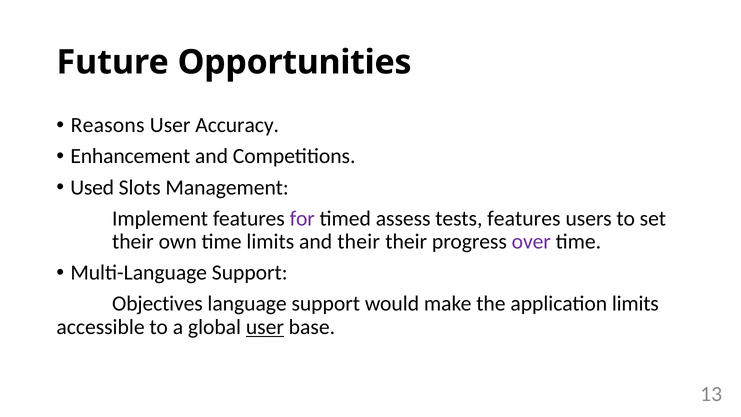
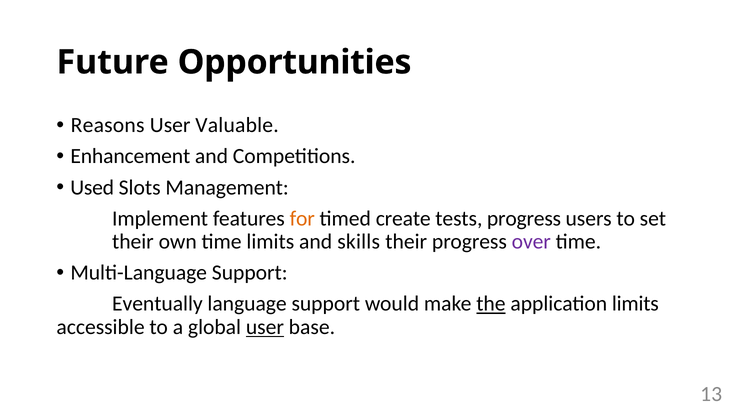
Accuracy: Accuracy -> Valuable
for colour: purple -> orange
assess: assess -> create
tests features: features -> progress
and their: their -> skills
Objectives: Objectives -> Eventually
the underline: none -> present
